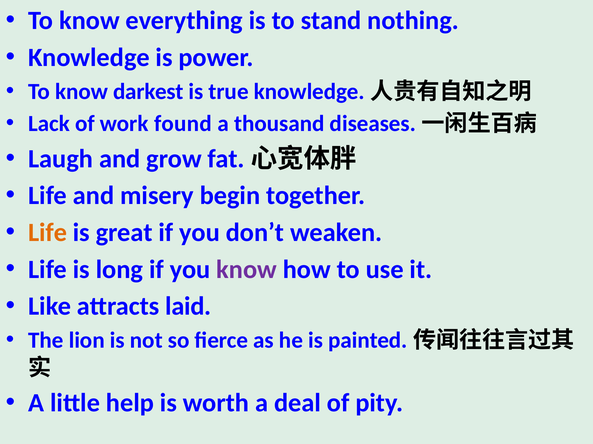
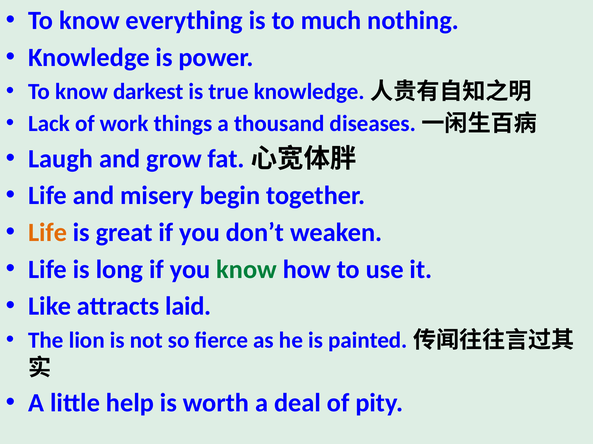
stand: stand -> much
found: found -> things
know at (247, 270) colour: purple -> green
